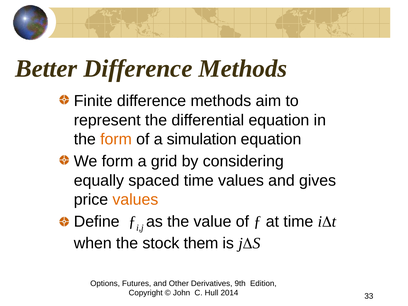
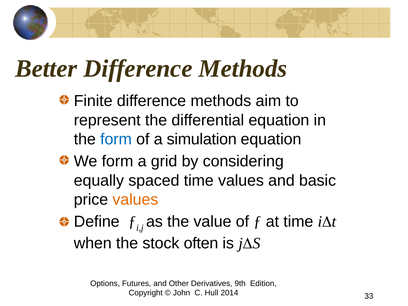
form at (116, 139) colour: orange -> blue
gives: gives -> basic
them: them -> often
